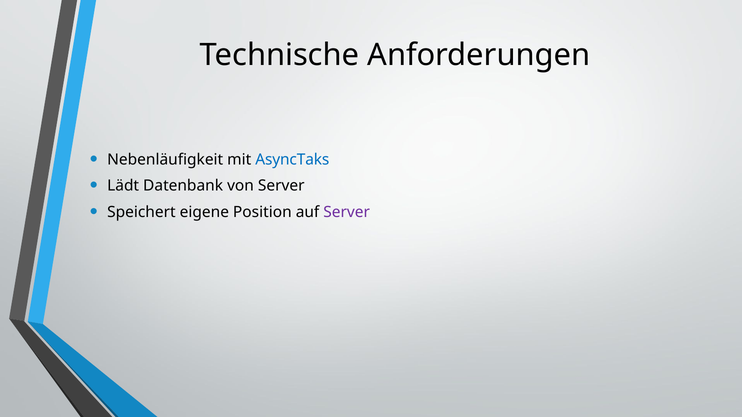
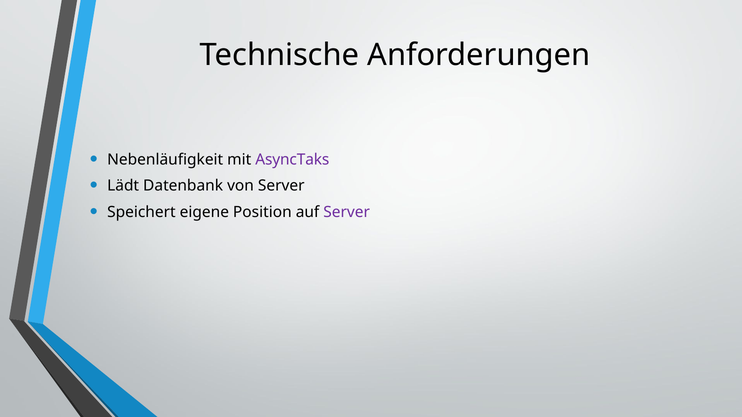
AsyncTaks colour: blue -> purple
